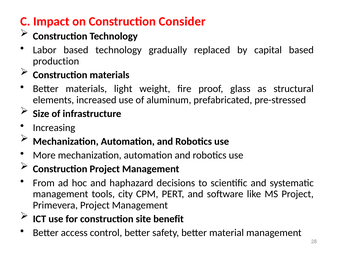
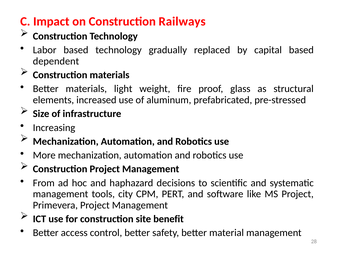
Consider: Consider -> Railways
production: production -> dependent
